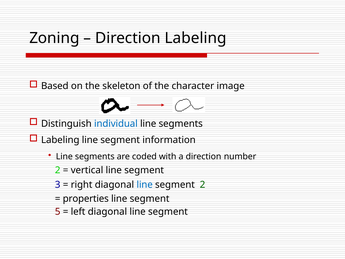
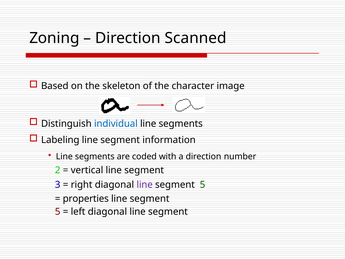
Direction Labeling: Labeling -> Scanned
line at (145, 185) colour: blue -> purple
2 at (203, 185): 2 -> 5
